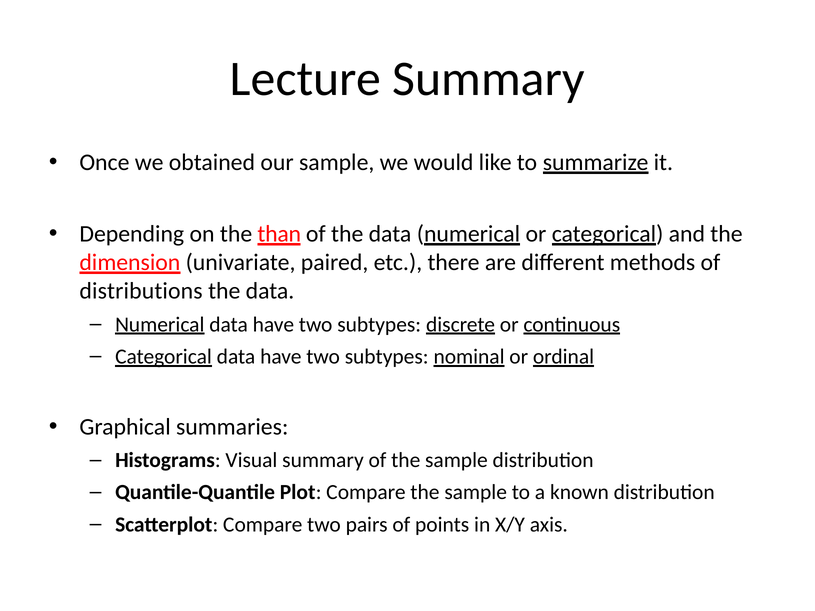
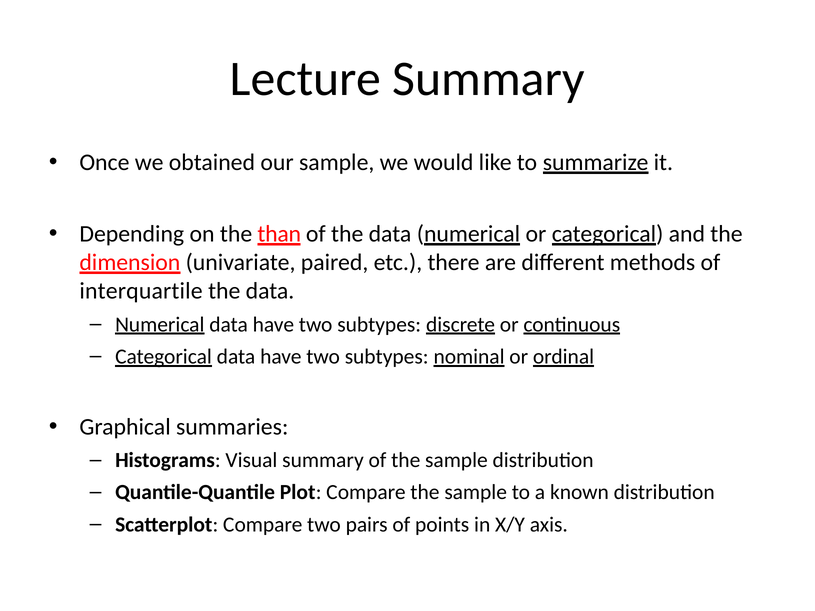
distributions: distributions -> interquartile
